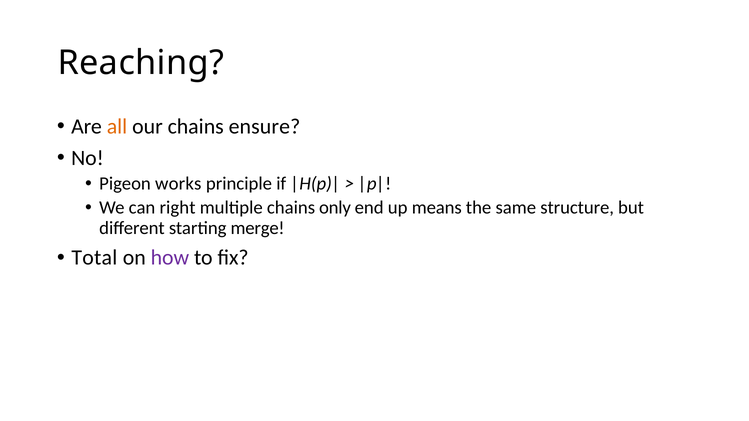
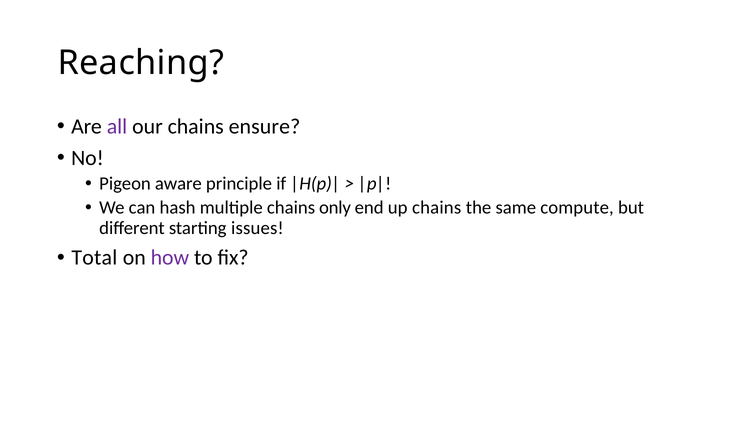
all colour: orange -> purple
works: works -> aware
right: right -> hash
up means: means -> chains
structure: structure -> compute
merge: merge -> issues
